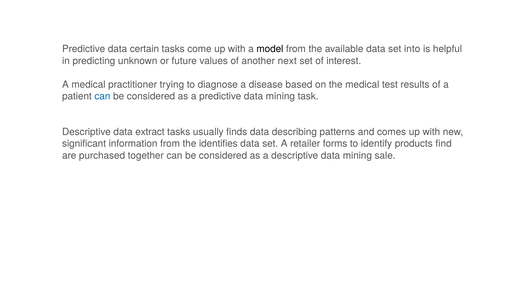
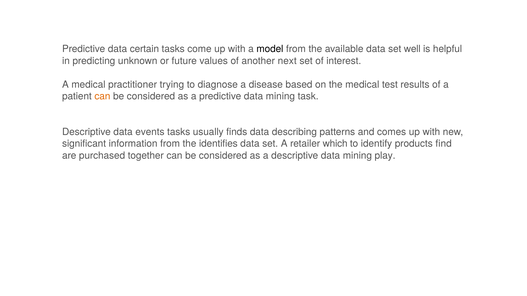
into: into -> well
can at (102, 96) colour: blue -> orange
extract: extract -> events
forms: forms -> which
sale: sale -> play
